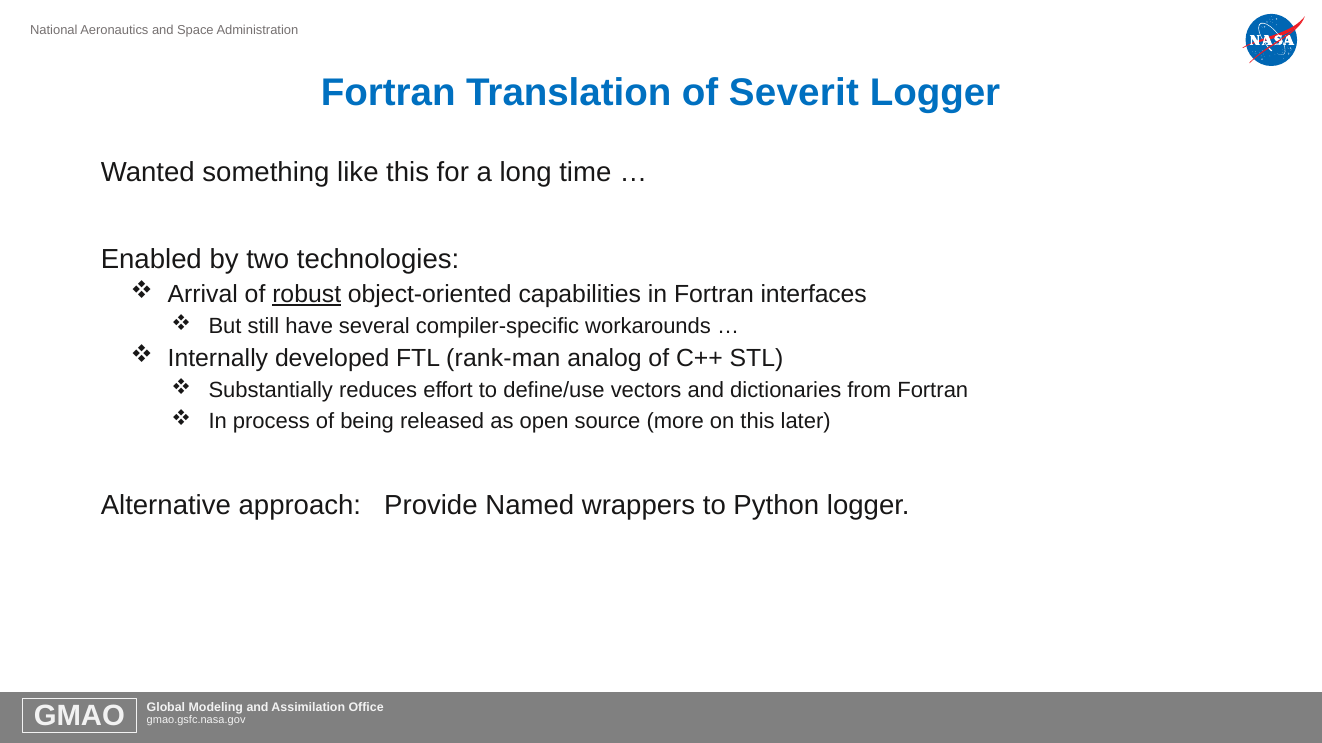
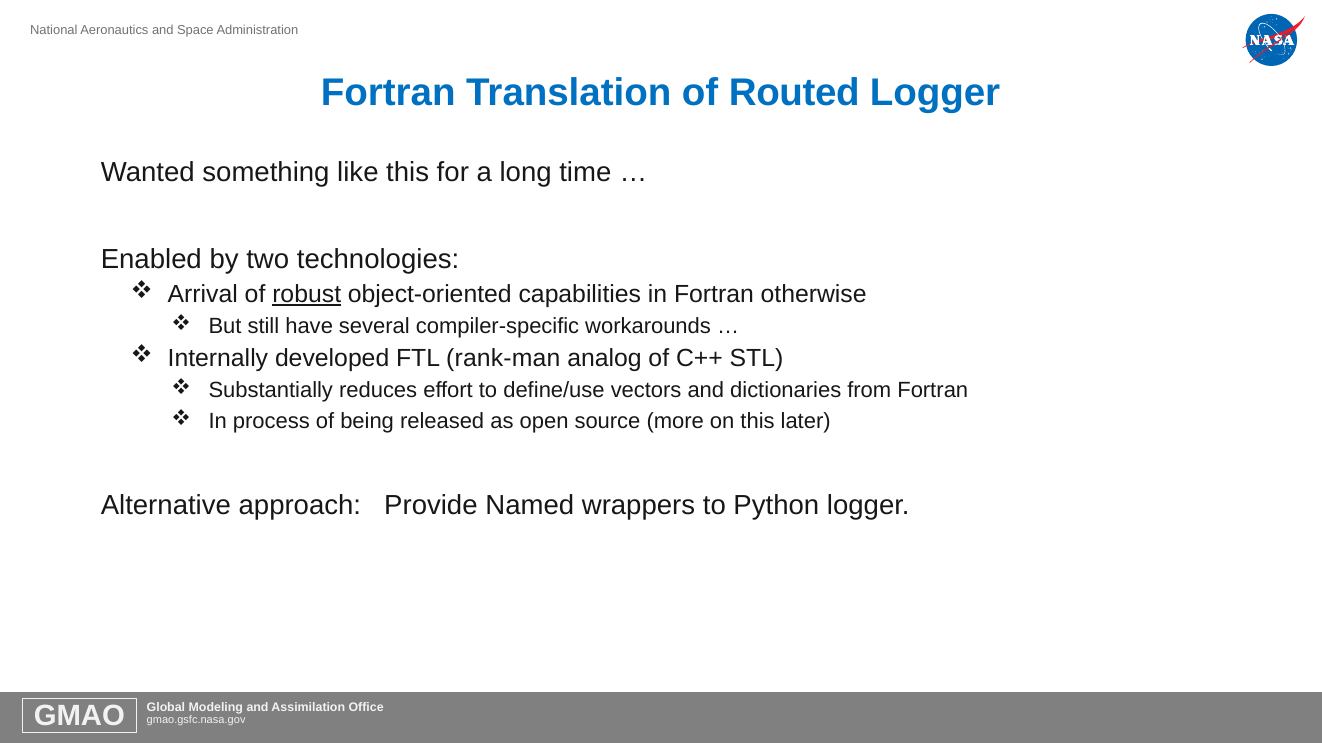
Severit: Severit -> Routed
interfaces: interfaces -> otherwise
